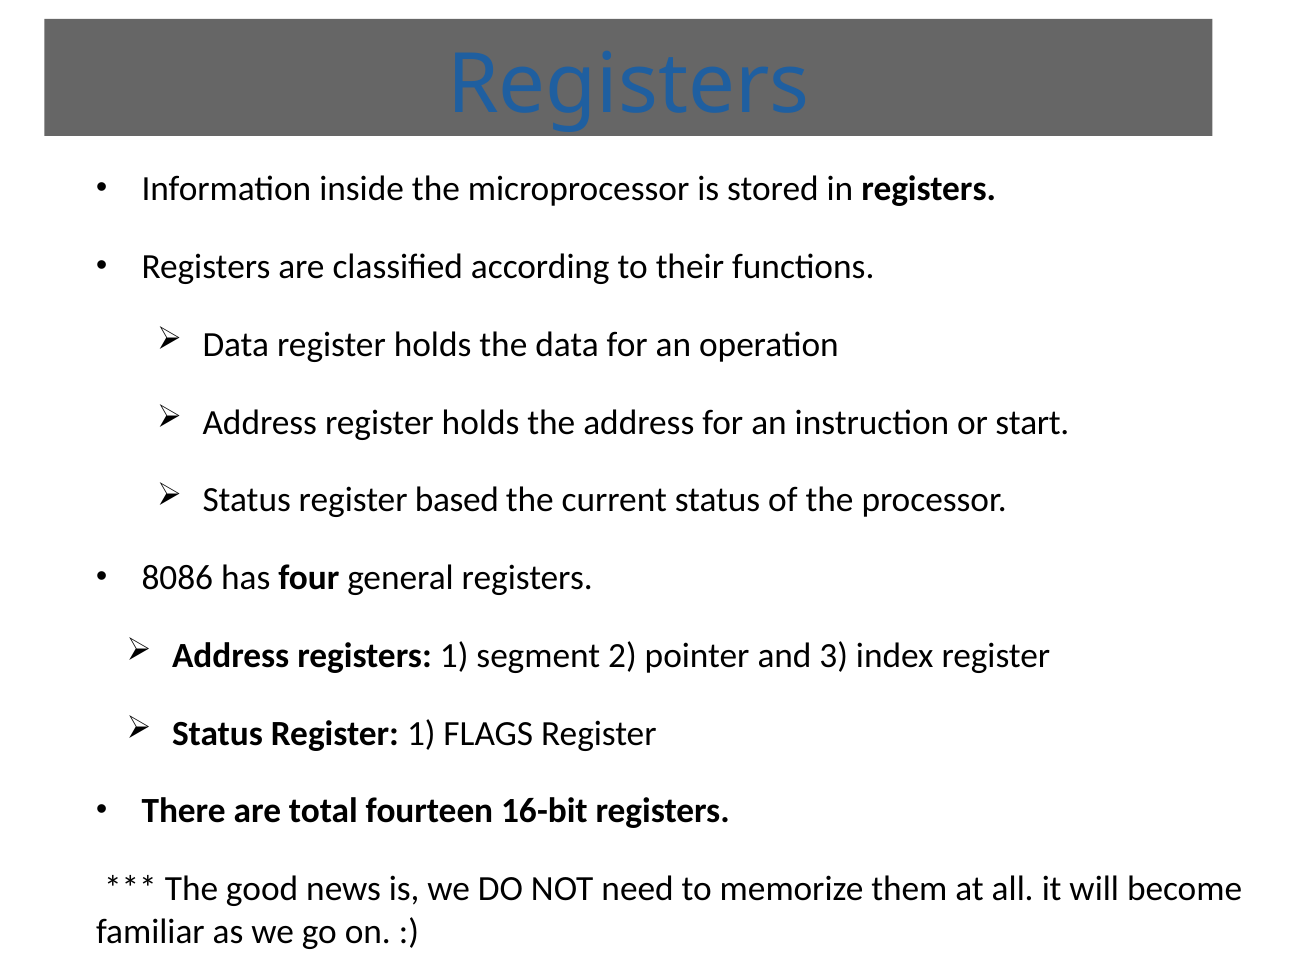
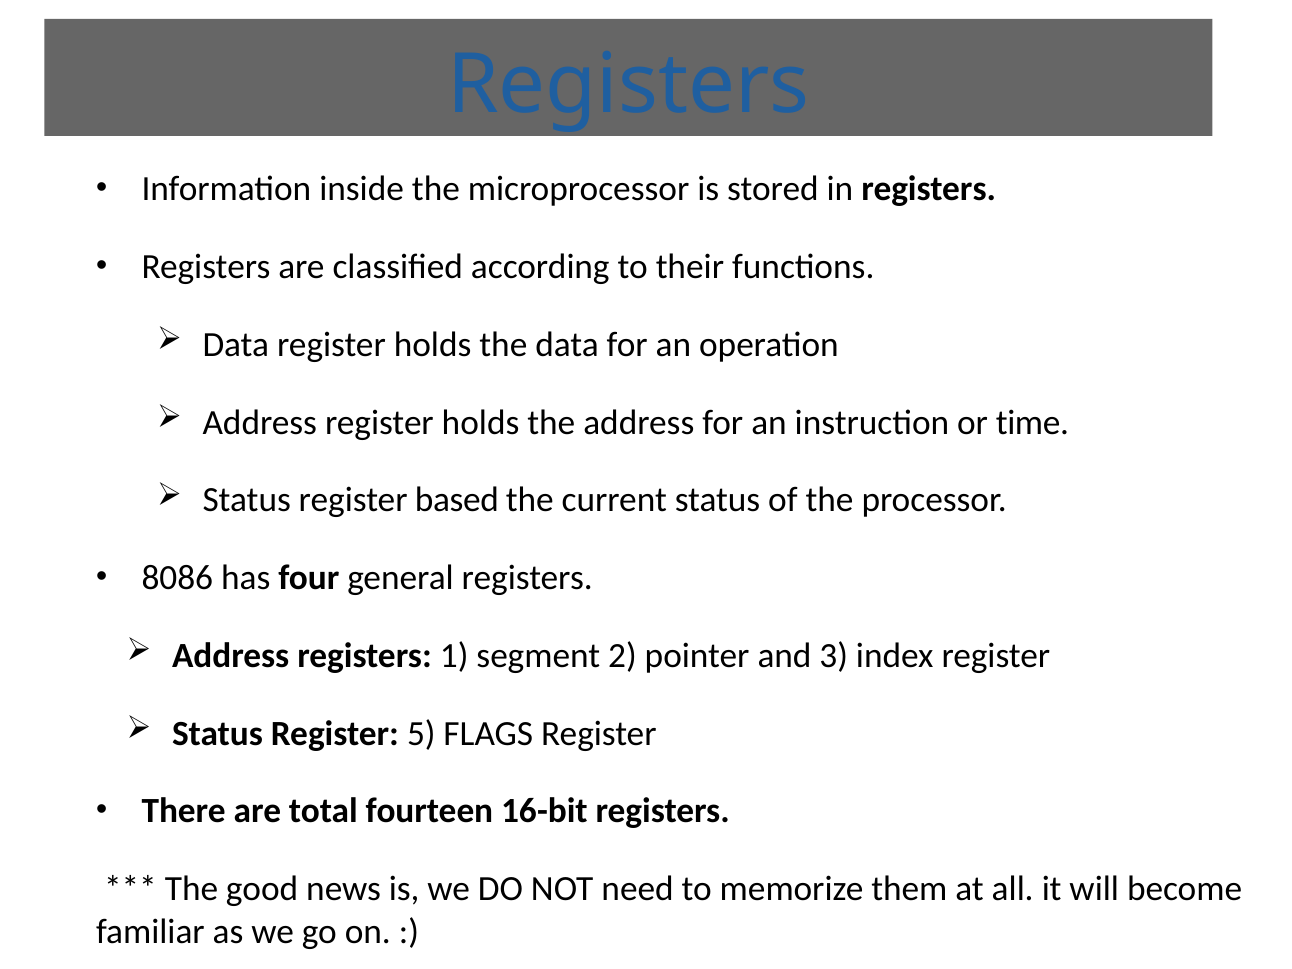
start: start -> time
Register 1: 1 -> 5
